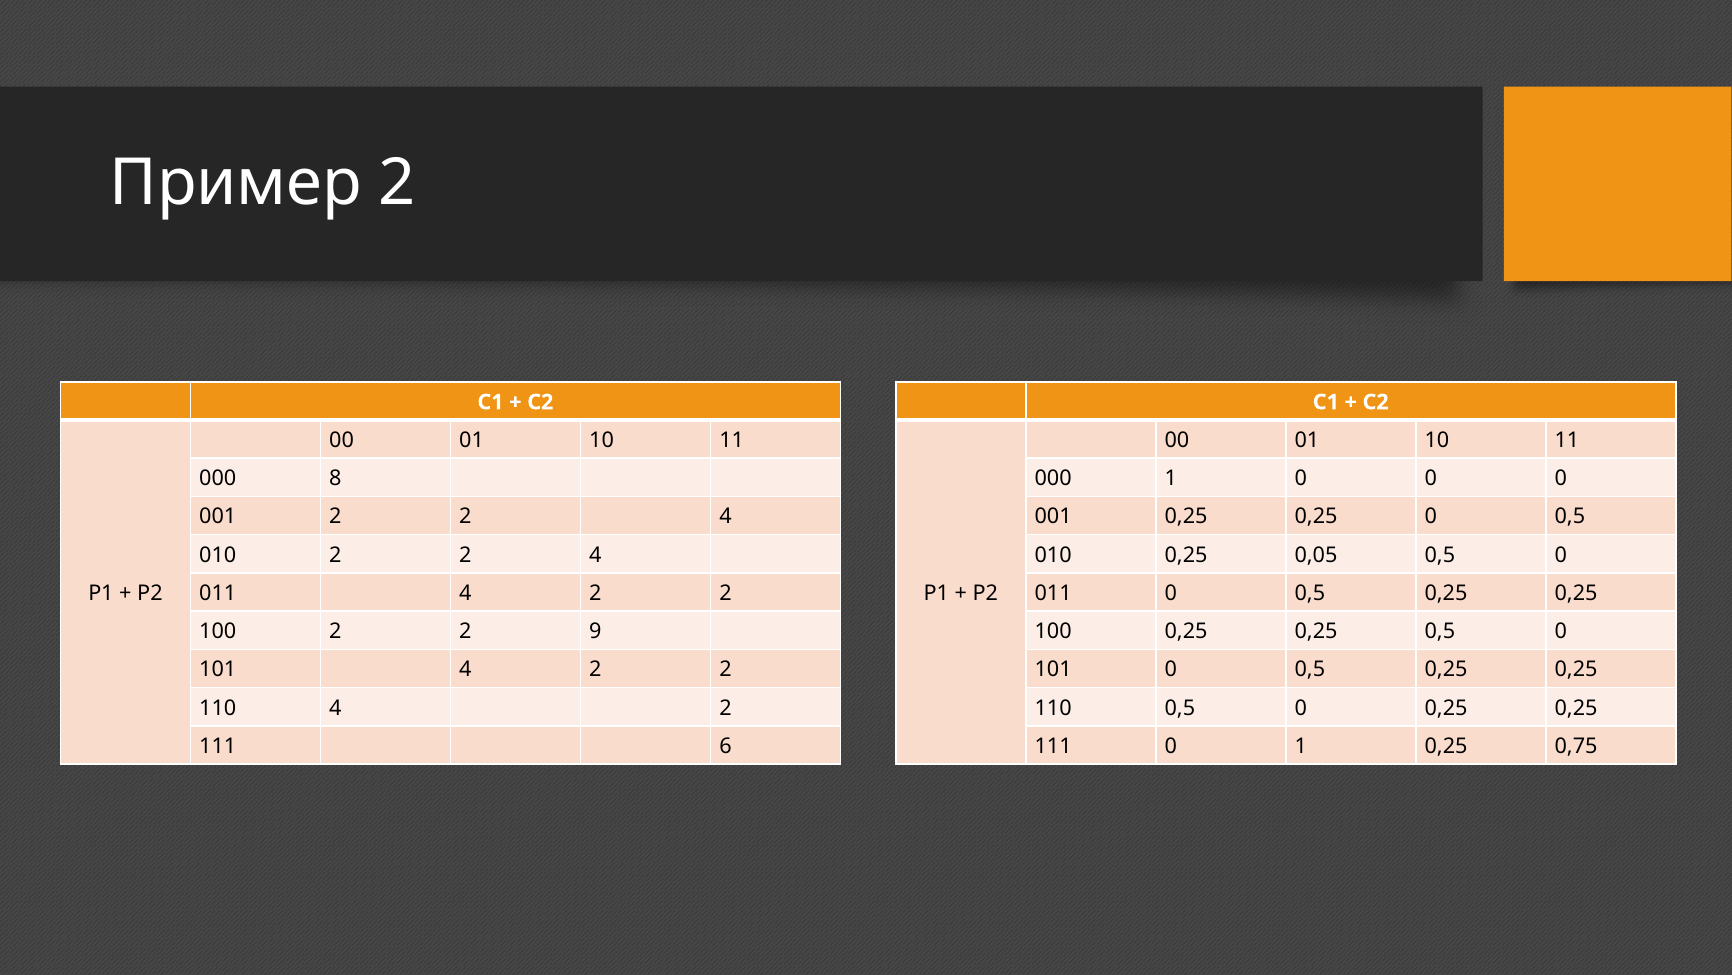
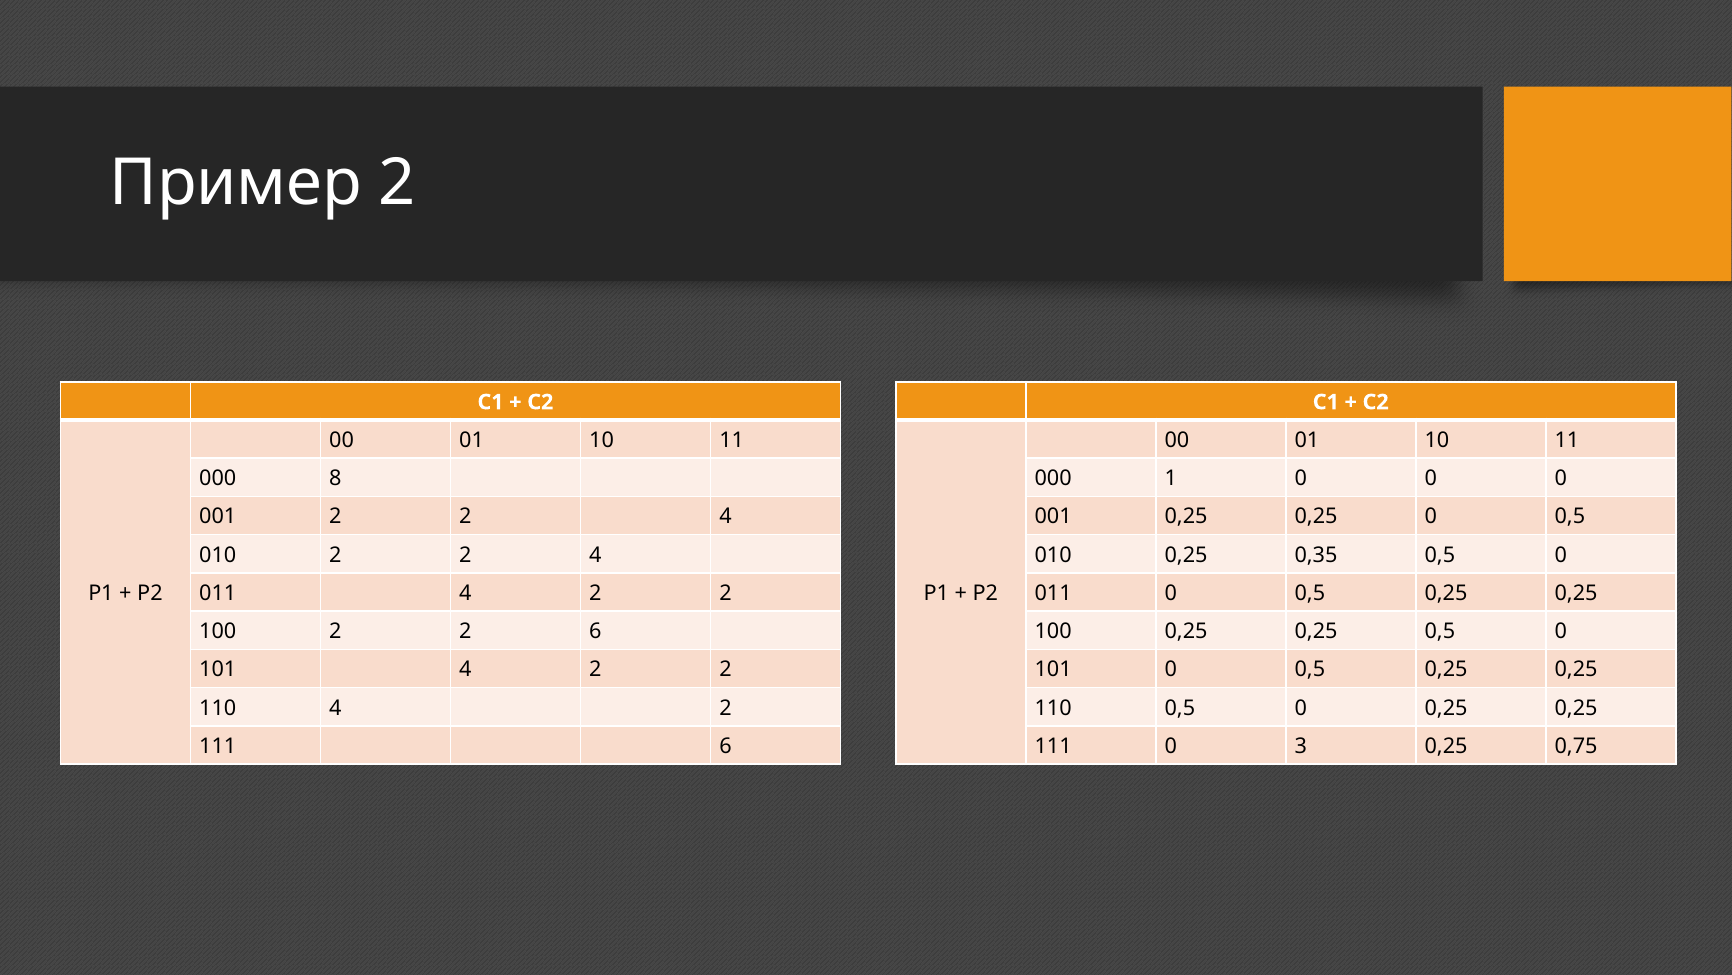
0,05: 0,05 -> 0,35
2 9: 9 -> 6
0 1: 1 -> 3
